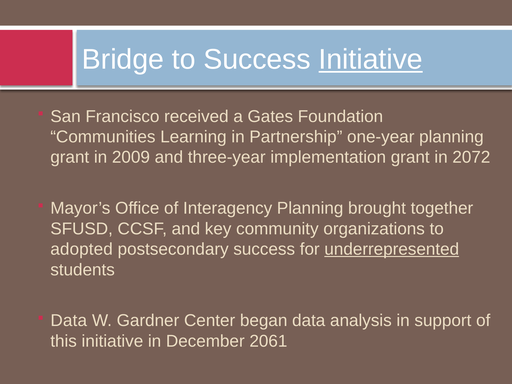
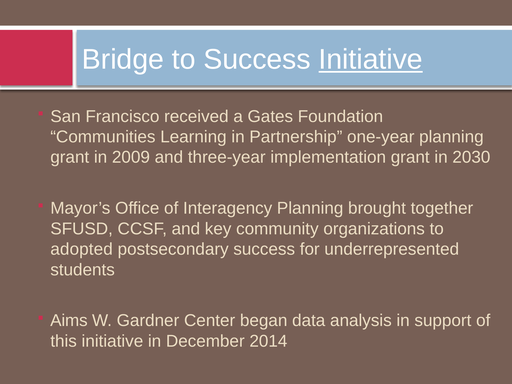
2072: 2072 -> 2030
underrepresented underline: present -> none
Data at (69, 321): Data -> Aims
2061: 2061 -> 2014
